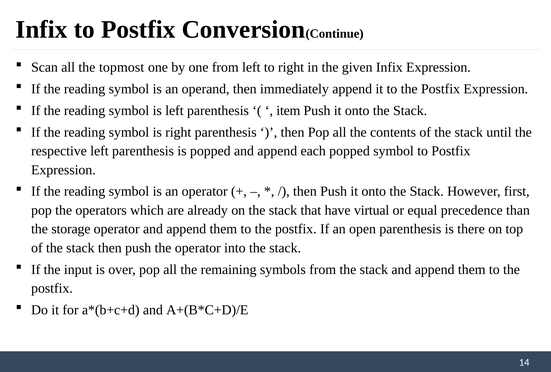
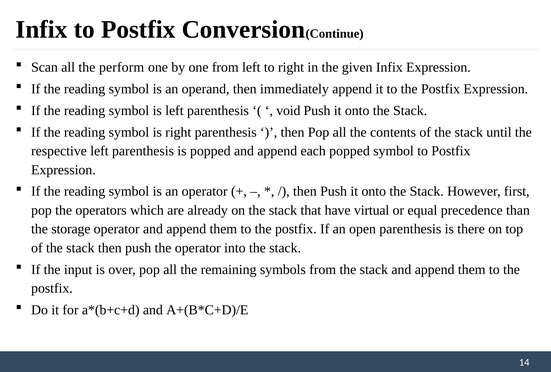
topmost: topmost -> perform
item: item -> void
